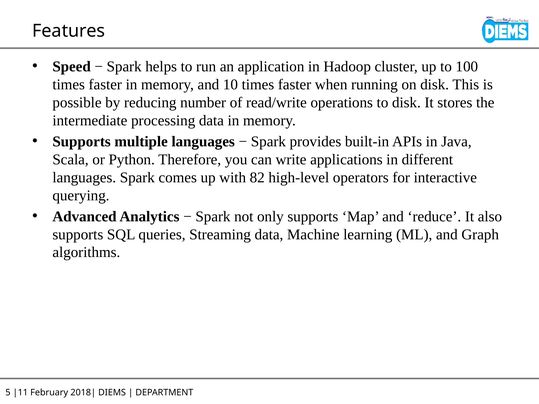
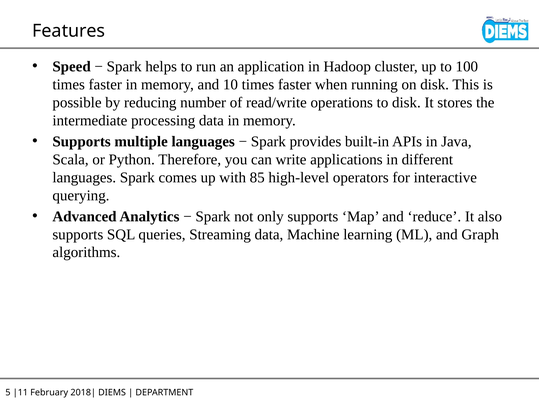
82: 82 -> 85
